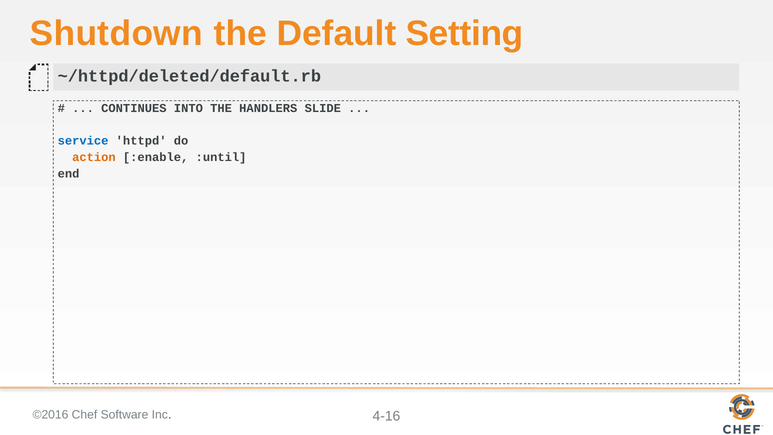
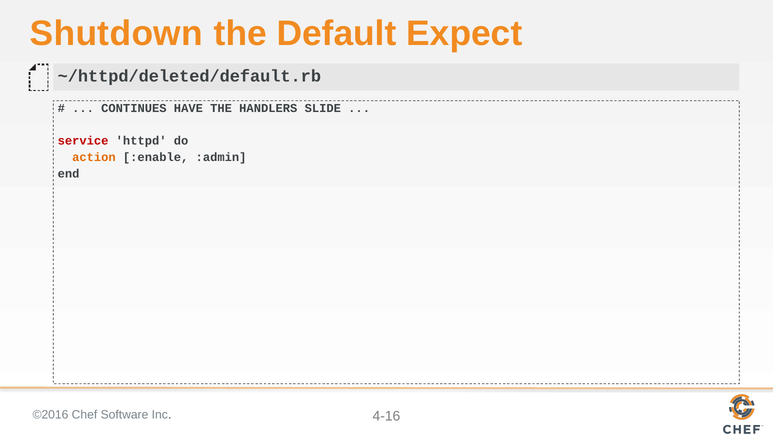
Setting: Setting -> Expect
INTO: INTO -> HAVE
service colour: blue -> red
:until: :until -> :admin
